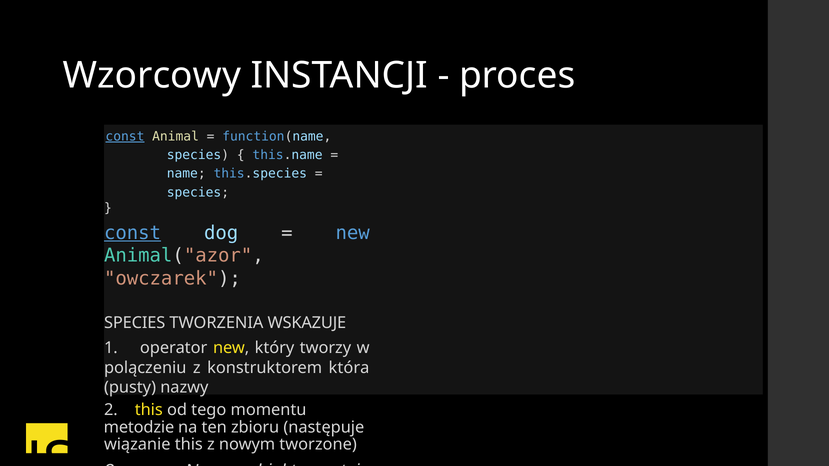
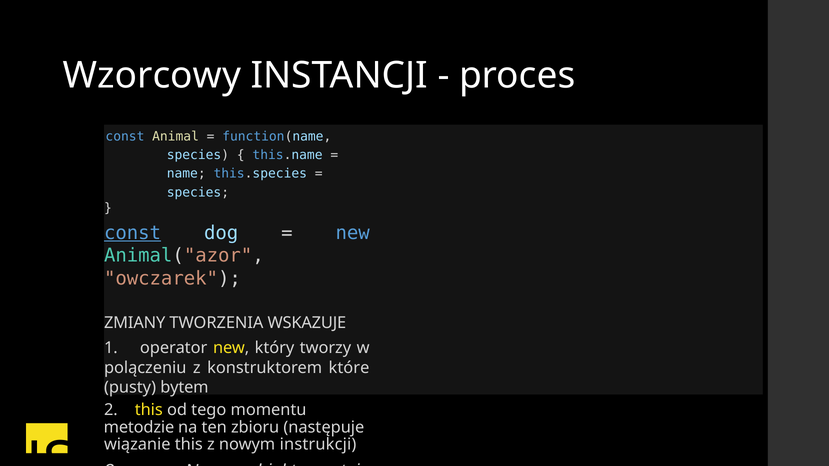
const at (125, 137) underline: present -> none
SPECIES at (135, 323): SPECIES -> ZMIANY
która: która -> które
nazwy: nazwy -> bytem
tworzone: tworzone -> instrukcji
